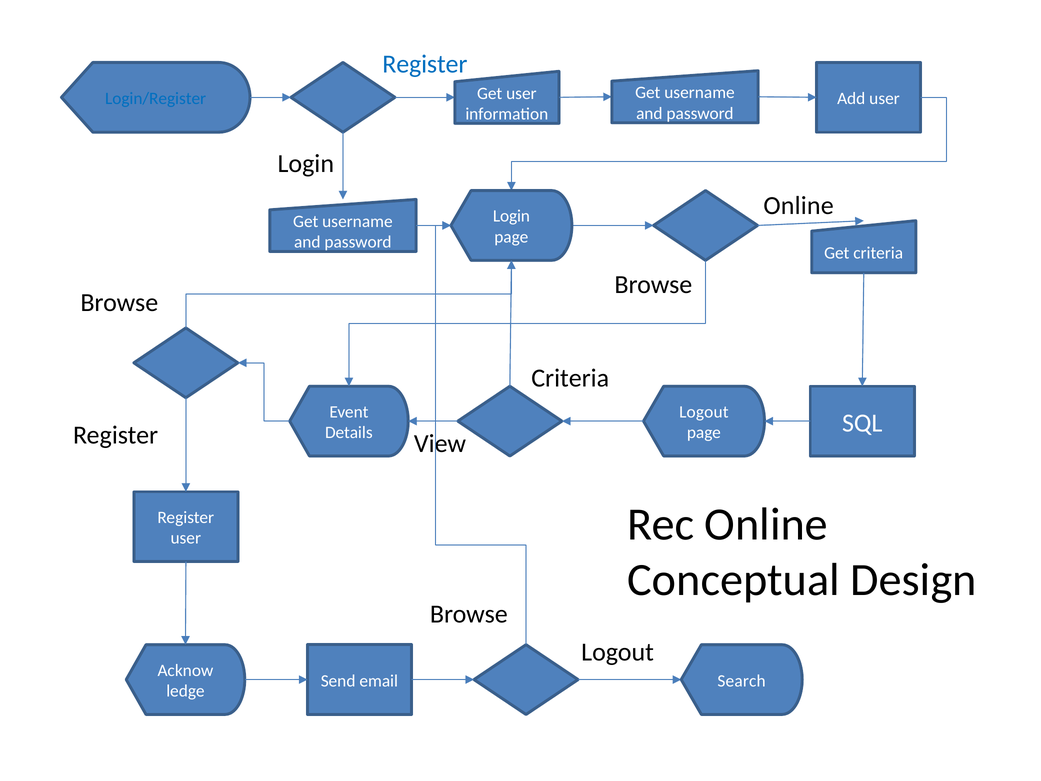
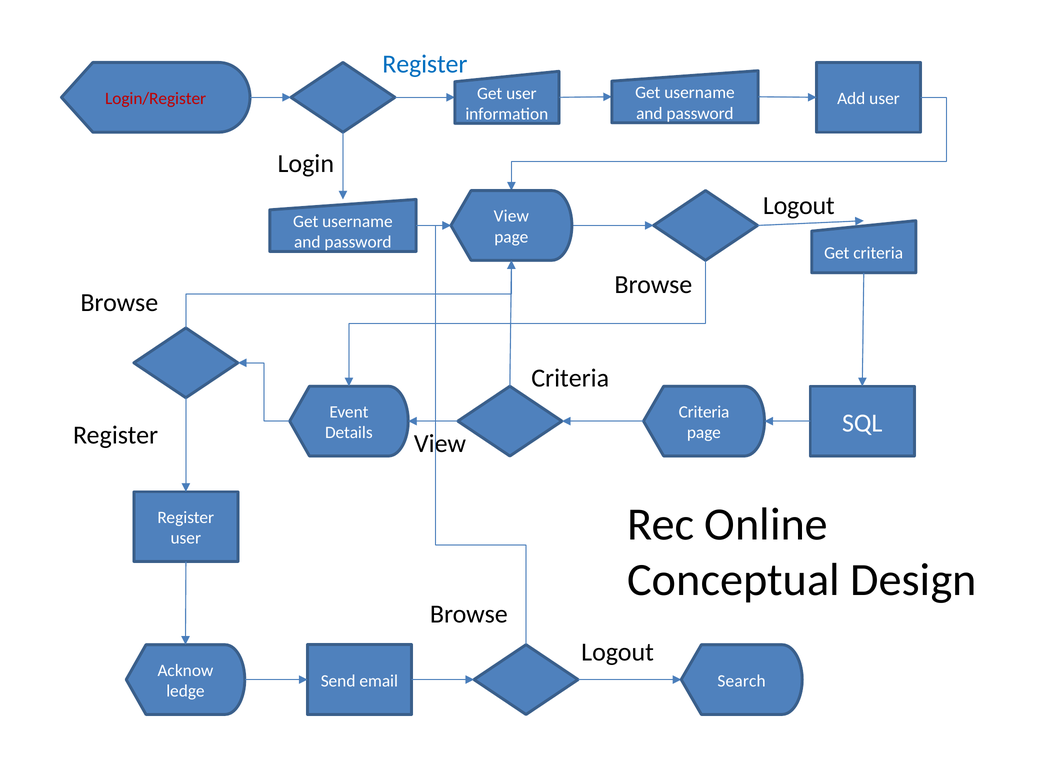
Login/Register colour: blue -> red
Online at (799, 206): Online -> Logout
Login at (511, 216): Login -> View
Logout at (704, 412): Logout -> Criteria
